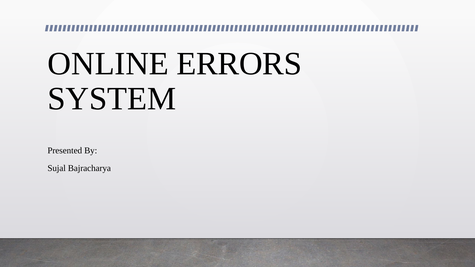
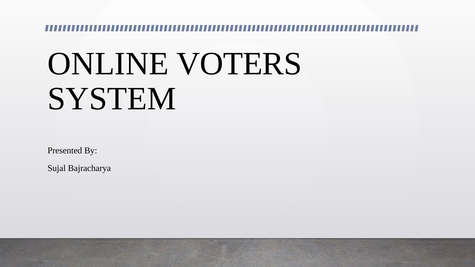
ERRORS: ERRORS -> VOTERS
